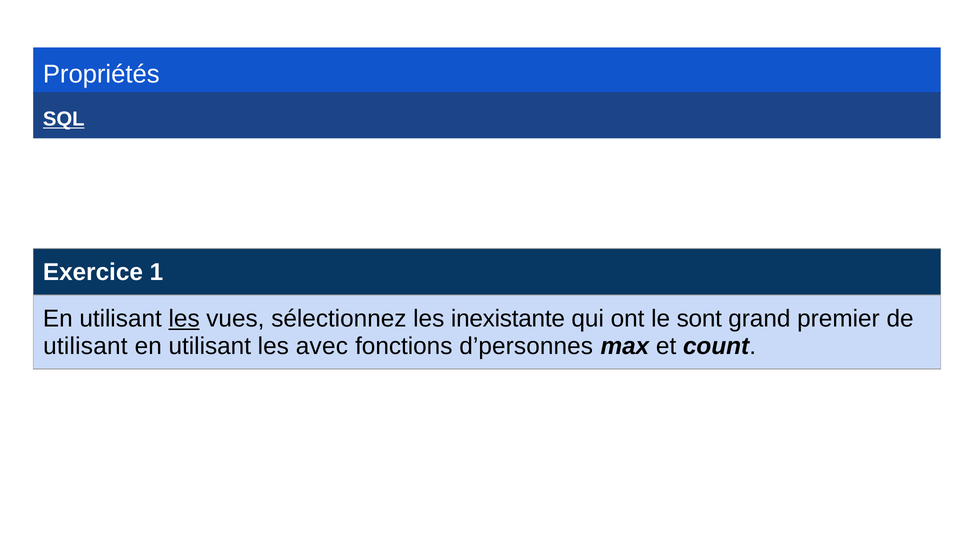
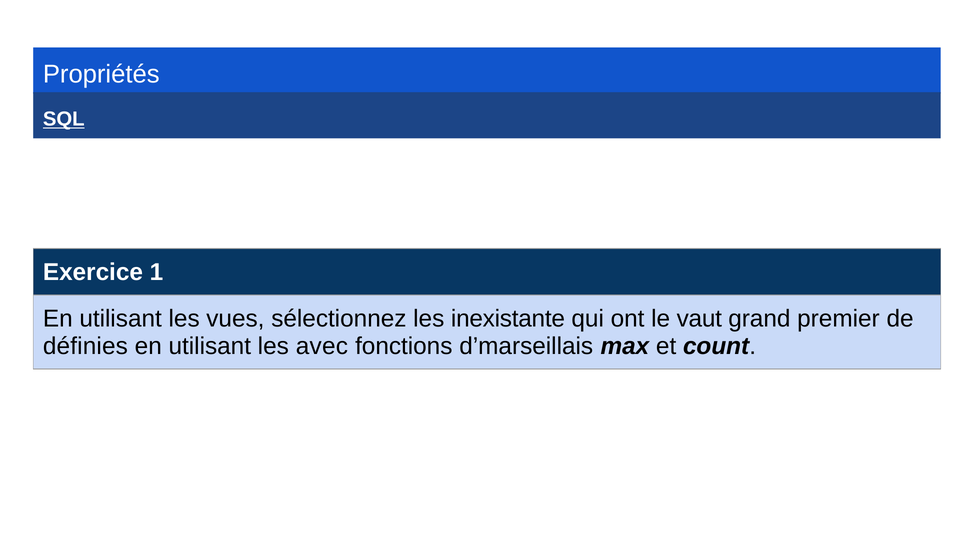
les at (184, 319) underline: present -> none
sont: sont -> vaut
utilisant at (85, 346): utilisant -> définies
d’personnes: d’personnes -> d’marseillais
